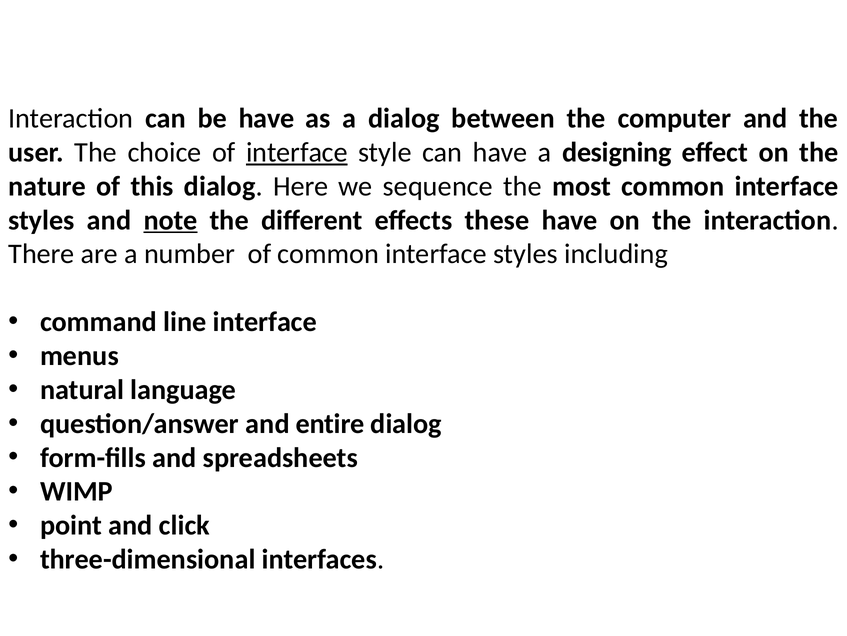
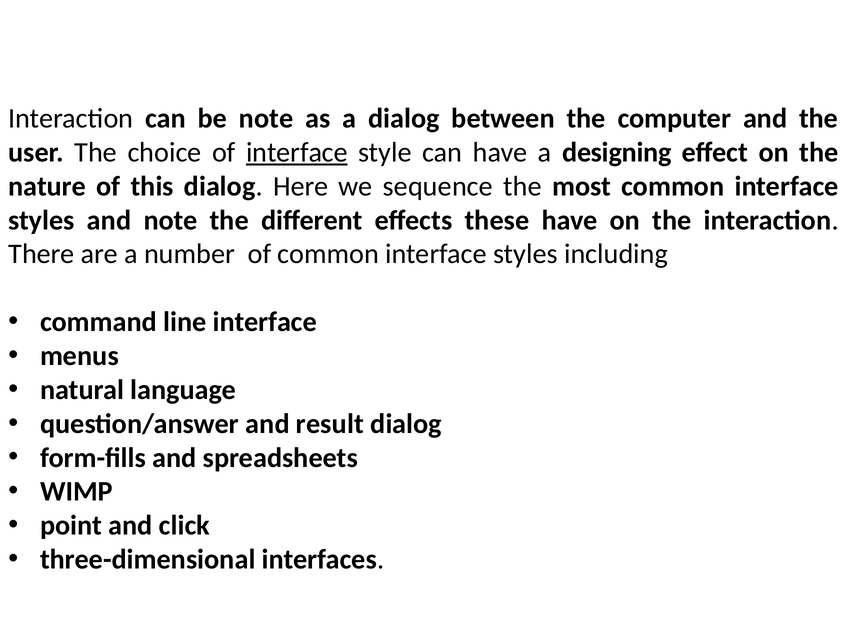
be have: have -> note
note at (171, 220) underline: present -> none
entire: entire -> result
